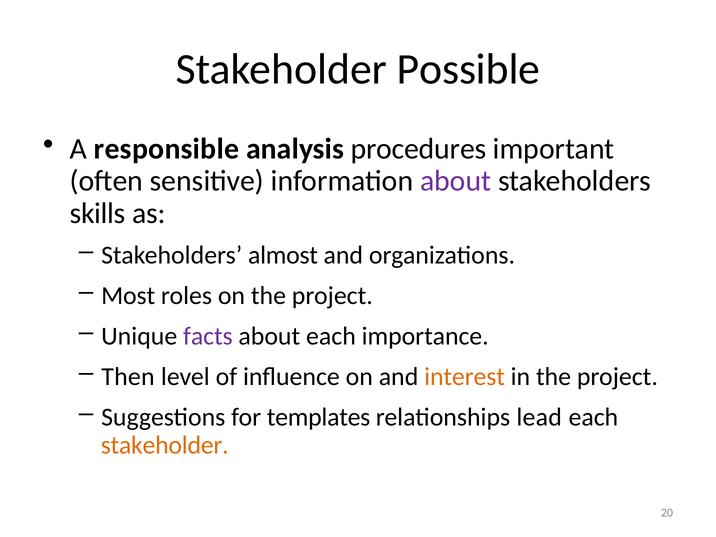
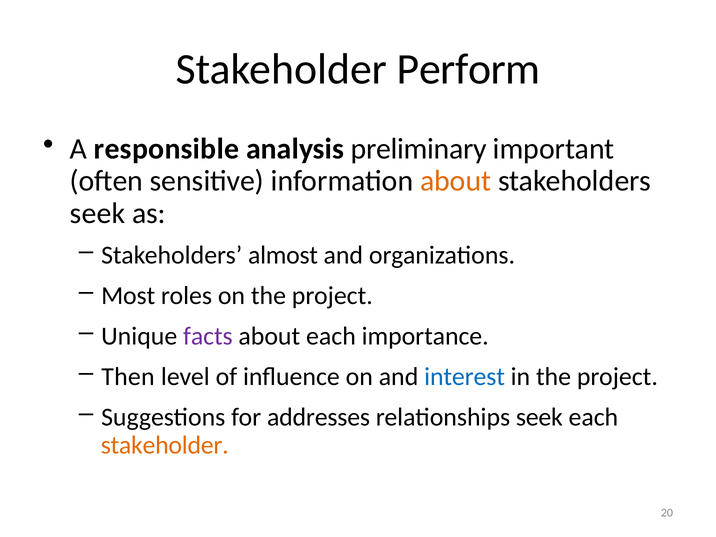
Possible: Possible -> Perform
procedures: procedures -> preliminary
about at (456, 181) colour: purple -> orange
skills at (98, 213): skills -> seek
interest colour: orange -> blue
templates: templates -> addresses
relationships lead: lead -> seek
